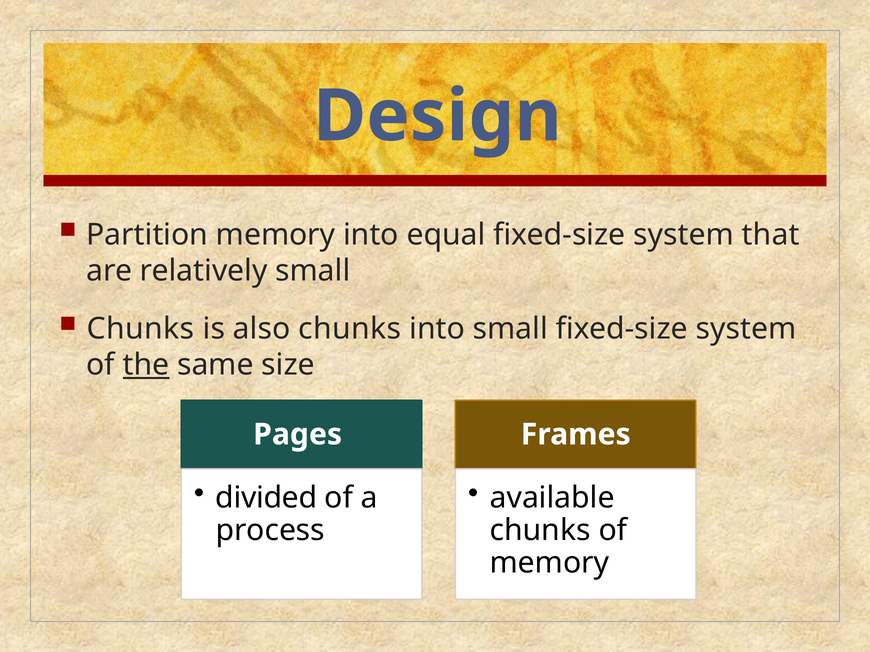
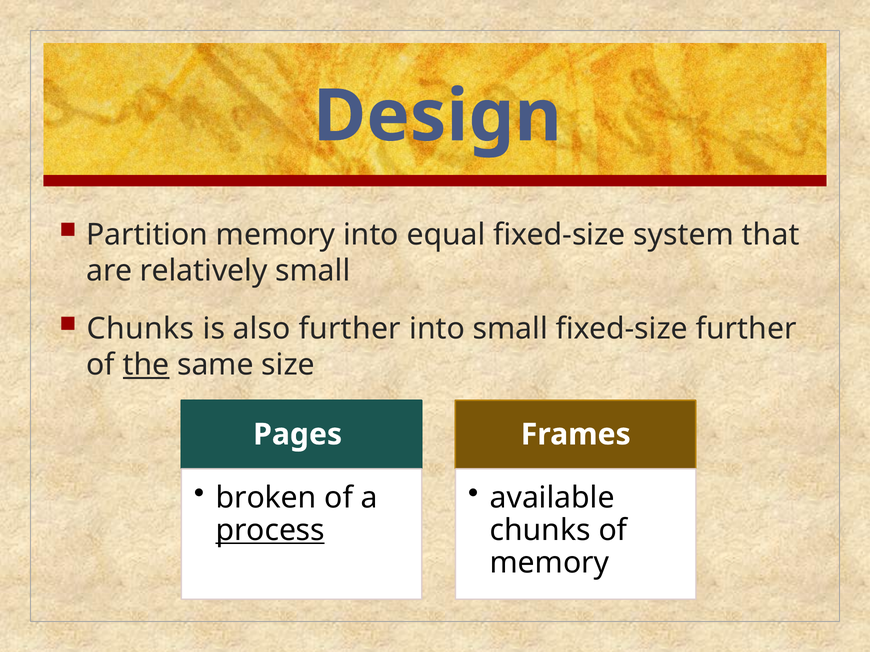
also chunks: chunks -> further
small fixed-size system: system -> further
divided: divided -> broken
process underline: none -> present
